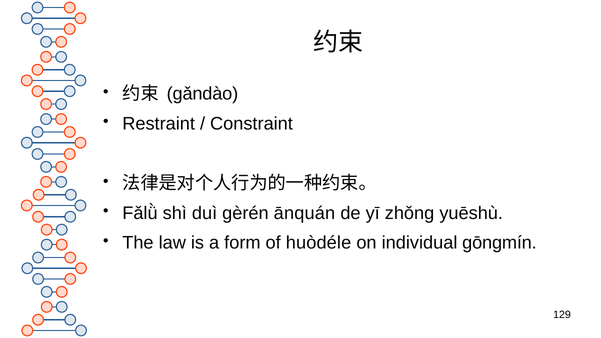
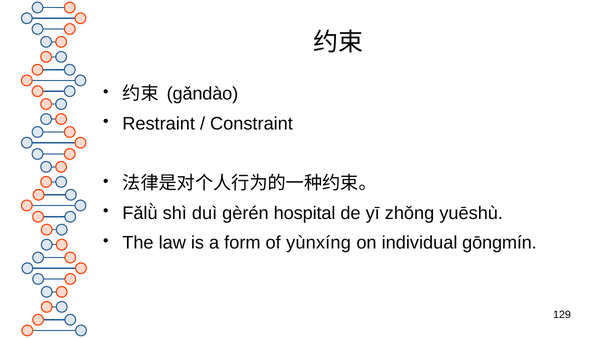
ānquán: ānquán -> hospital
huòdéle: huòdéle -> yùnxíng
